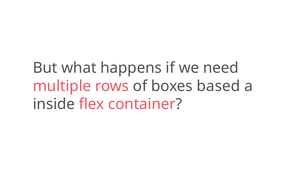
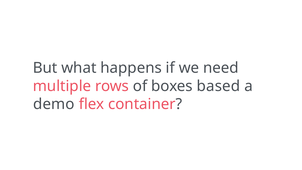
inside: inside -> demo
